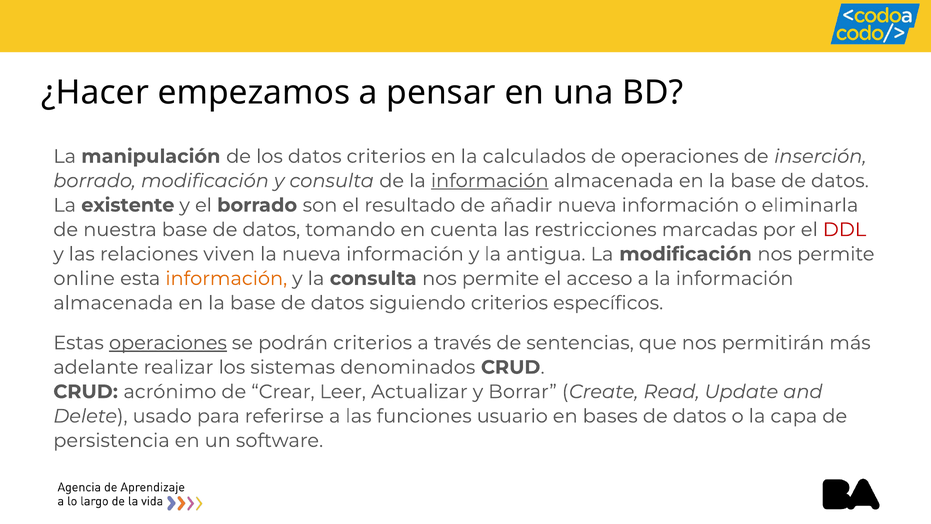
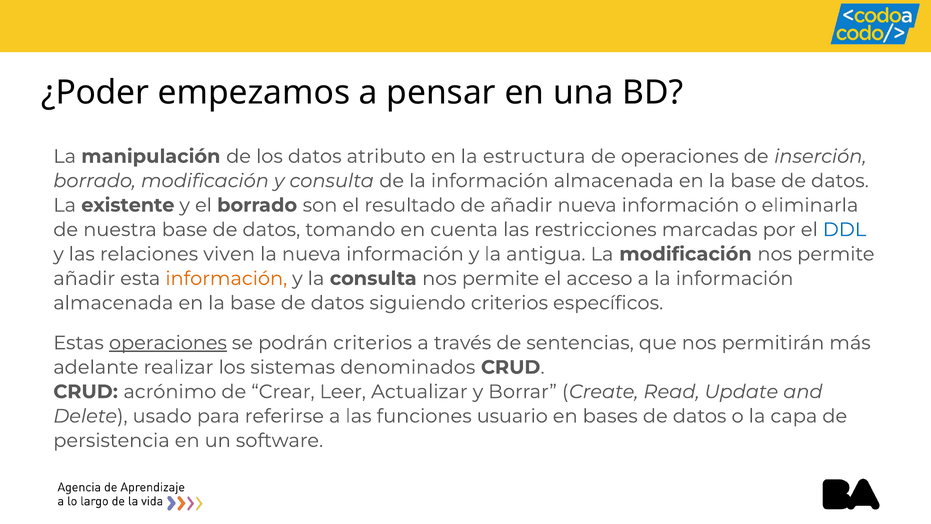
¿Hacer: ¿Hacer -> ¿Poder
datos criterios: criterios -> atributo
calculados: calculados -> estructura
información at (490, 181) underline: present -> none
DDL colour: red -> blue
online at (84, 278): online -> añadir
